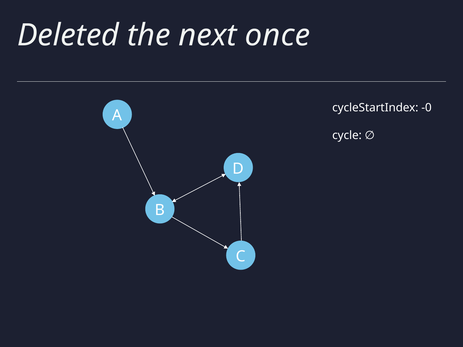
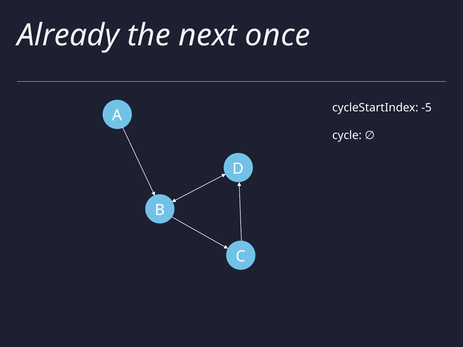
Deleted: Deleted -> Already
-0: -0 -> -5
